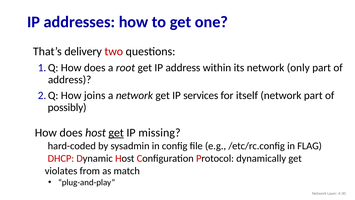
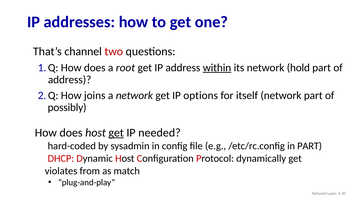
delivery: delivery -> channel
within underline: none -> present
only: only -> hold
services: services -> options
missing: missing -> needed
in FLAG: FLAG -> PART
